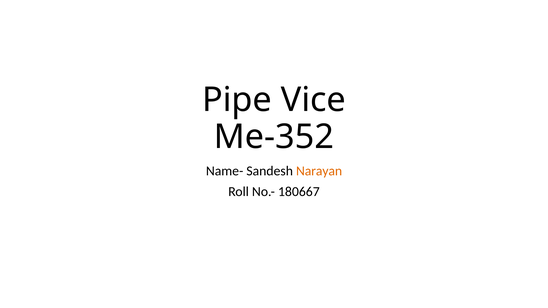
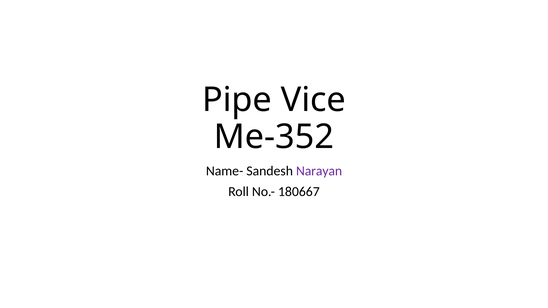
Narayan colour: orange -> purple
